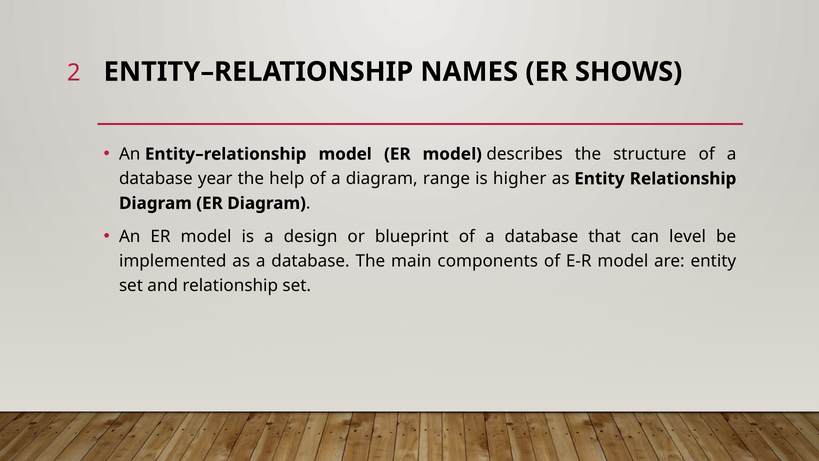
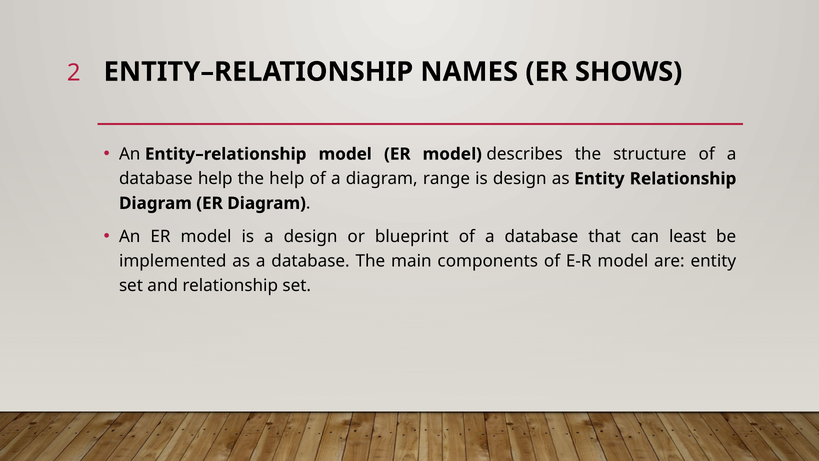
database year: year -> help
is higher: higher -> design
level: level -> least
